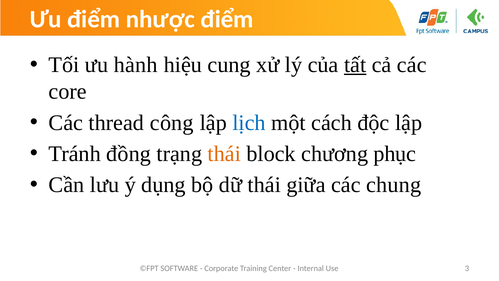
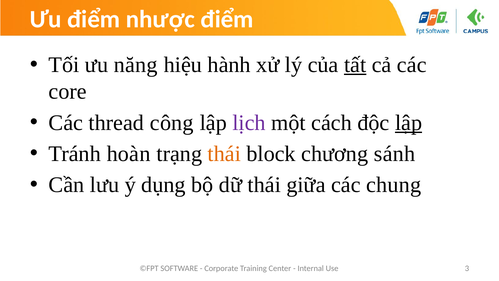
hành: hành -> năng
cung: cung -> hành
lịch colour: blue -> purple
lập at (409, 123) underline: none -> present
đồng: đồng -> hoàn
phục: phục -> sánh
